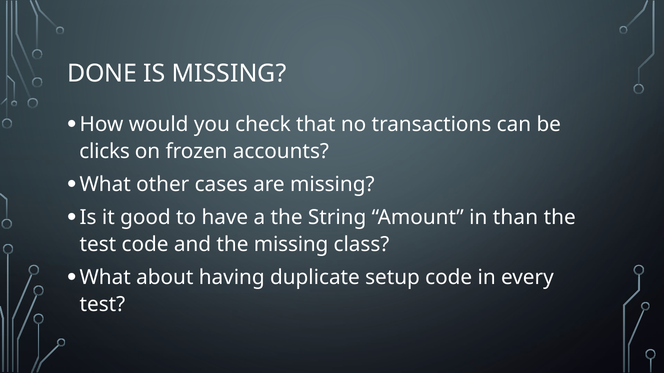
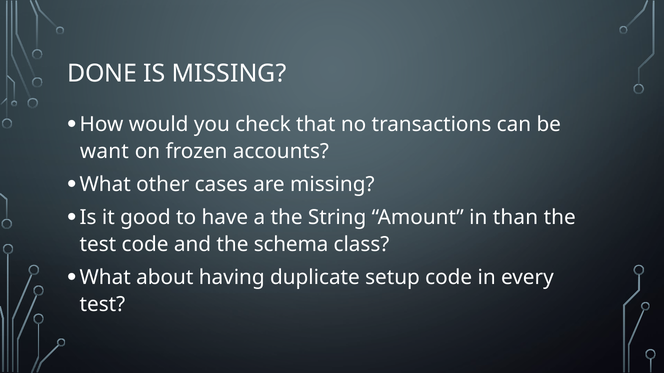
clicks: clicks -> want
the missing: missing -> schema
